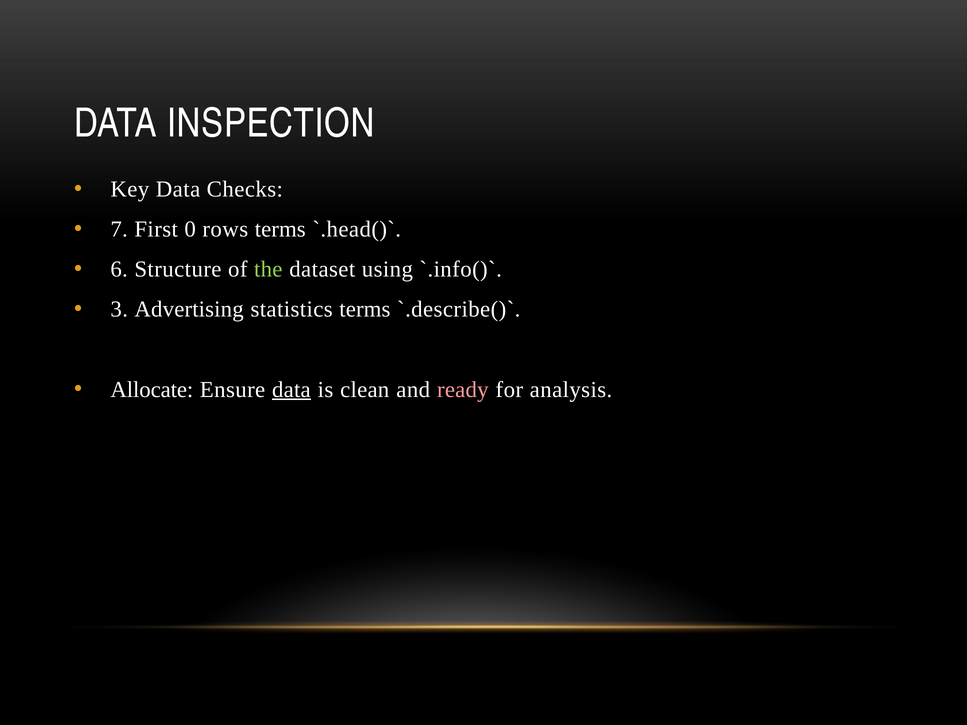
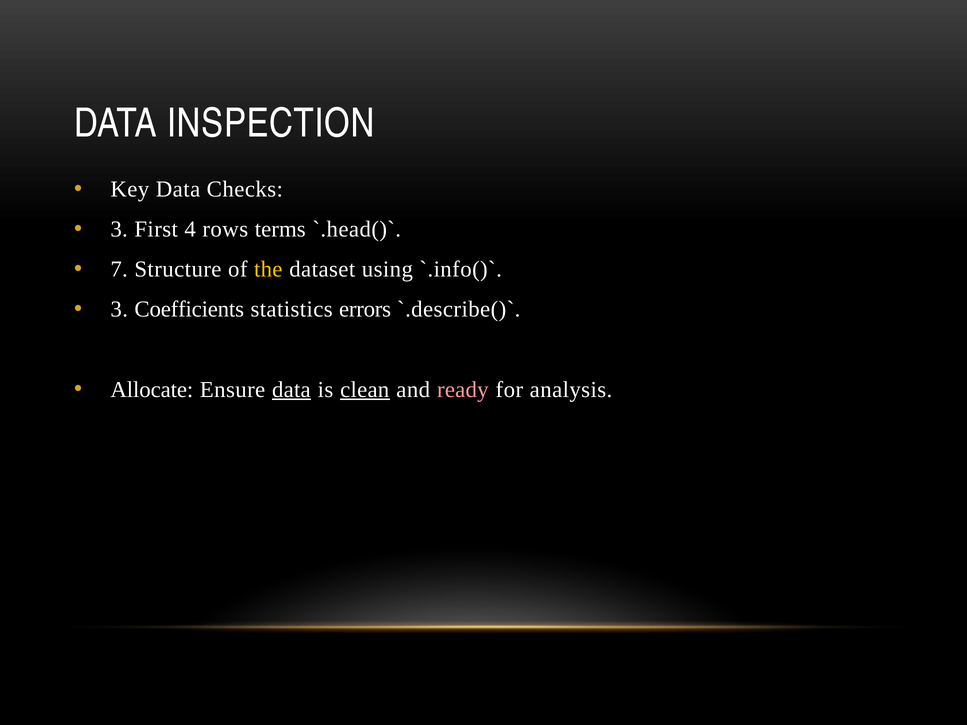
7 at (119, 229): 7 -> 3
0: 0 -> 4
6: 6 -> 7
the colour: light green -> yellow
Advertising: Advertising -> Coefficients
statistics terms: terms -> errors
clean underline: none -> present
